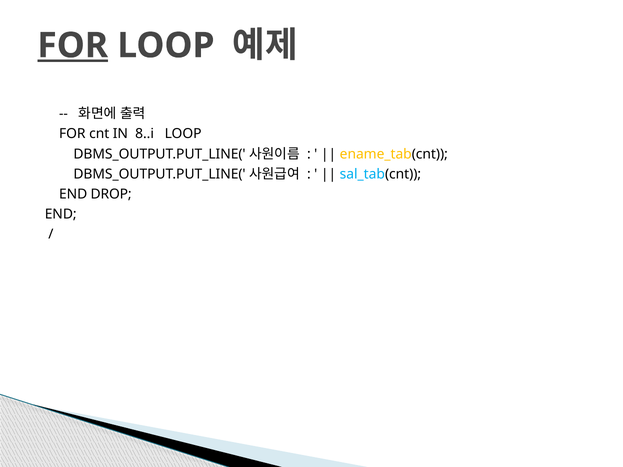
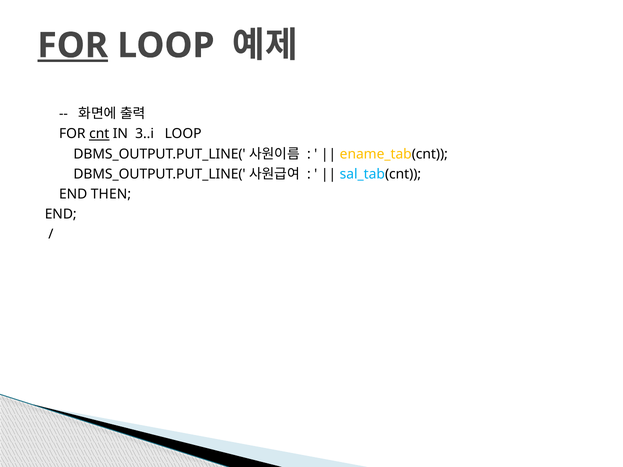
cnt underline: none -> present
8..i: 8..i -> 3..i
DROP: DROP -> THEN
